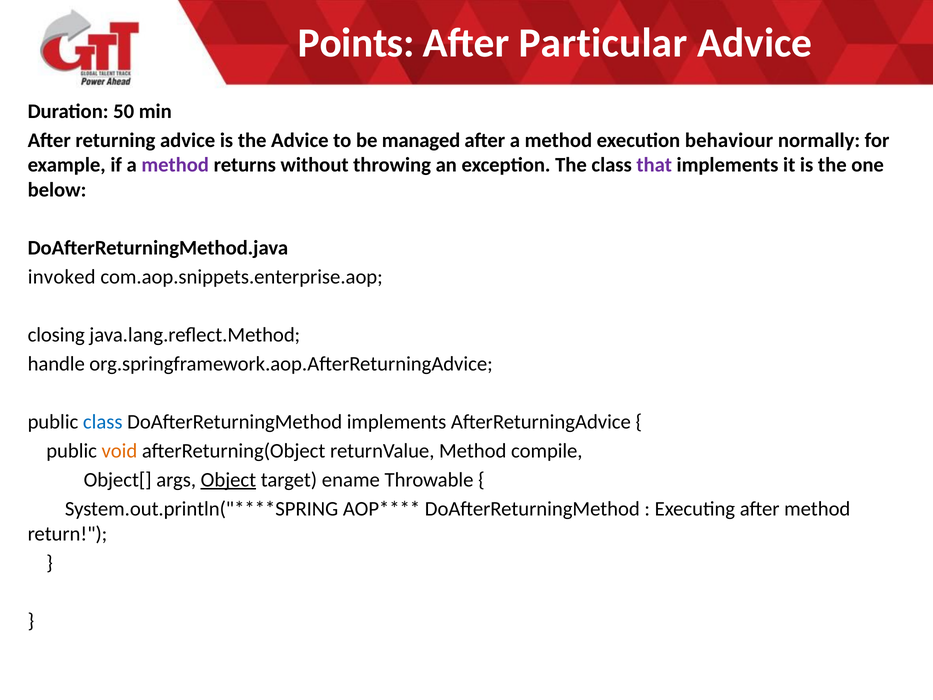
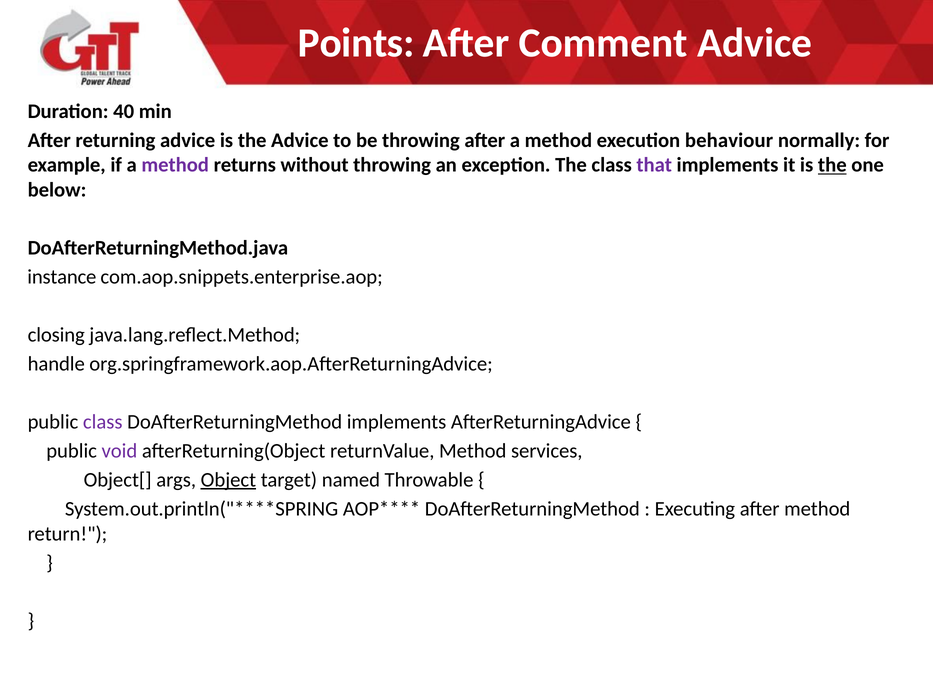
Particular: Particular -> Comment
50: 50 -> 40
be managed: managed -> throwing
the at (832, 165) underline: none -> present
invoked: invoked -> instance
class at (103, 422) colour: blue -> purple
void colour: orange -> purple
compile: compile -> services
ename: ename -> named
